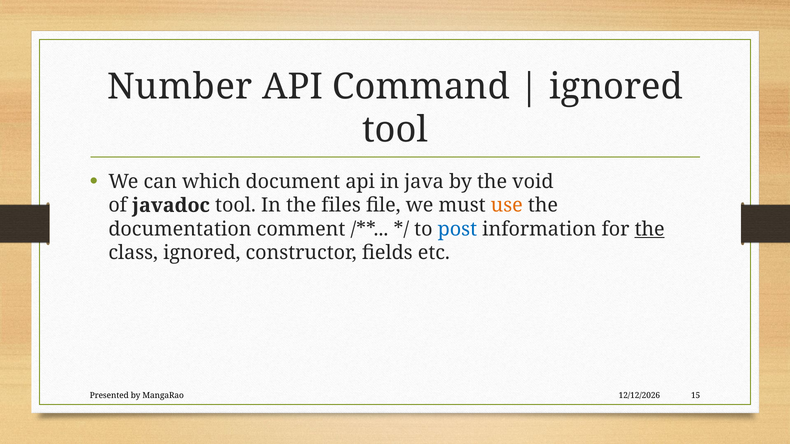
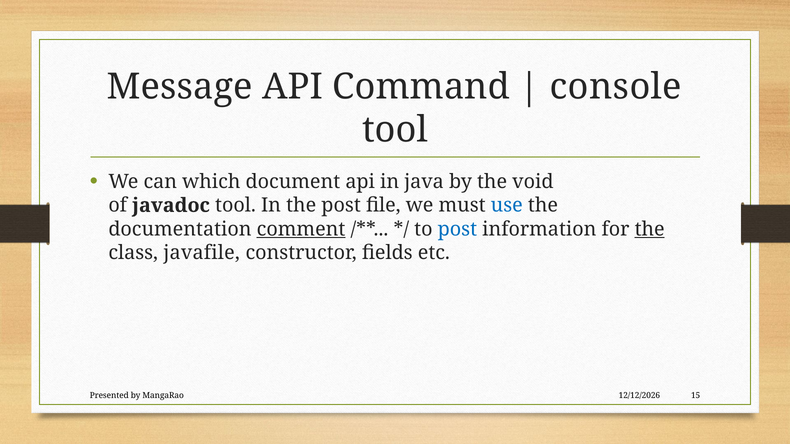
Number: Number -> Message
ignored at (616, 87): ignored -> console
the files: files -> post
use colour: orange -> blue
comment underline: none -> present
class ignored: ignored -> javafile
